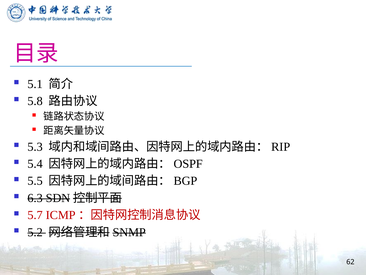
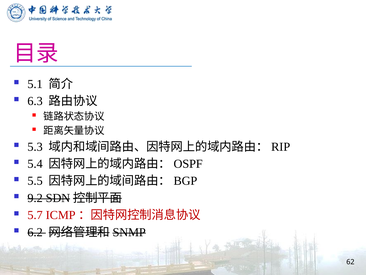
5.8: 5.8 -> 6.3
6.3: 6.3 -> 9.2
5.2: 5.2 -> 6.2
